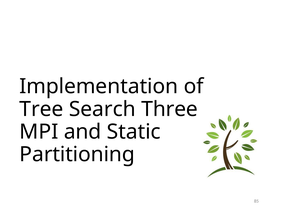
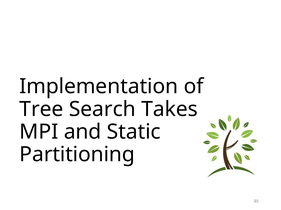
Three: Three -> Takes
